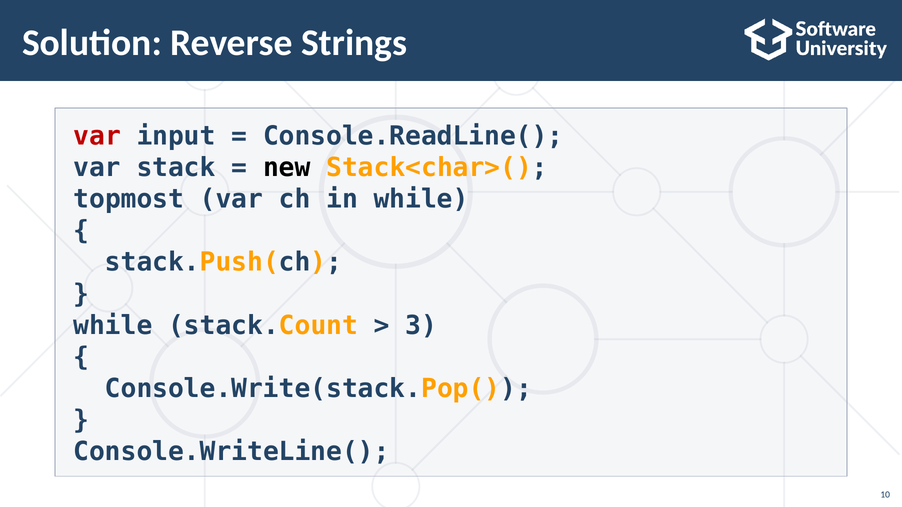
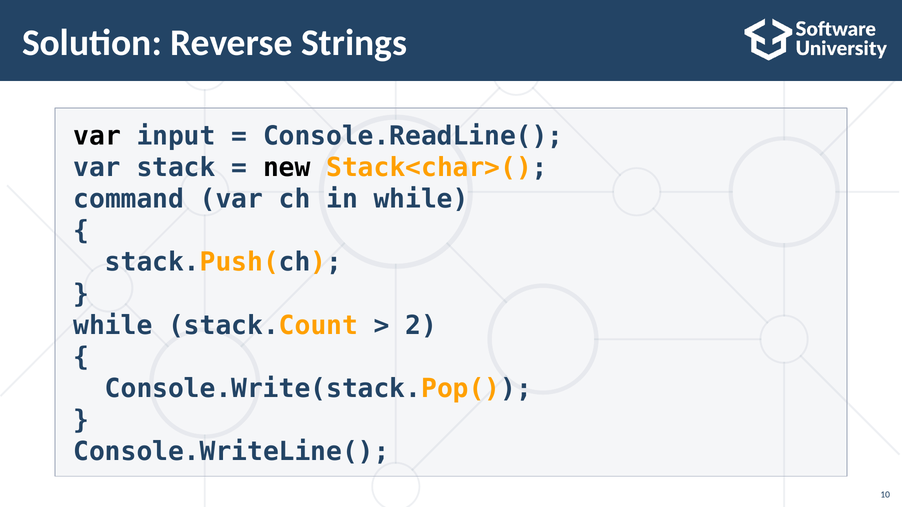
var at (97, 136) colour: red -> black
topmost: topmost -> command
3: 3 -> 2
